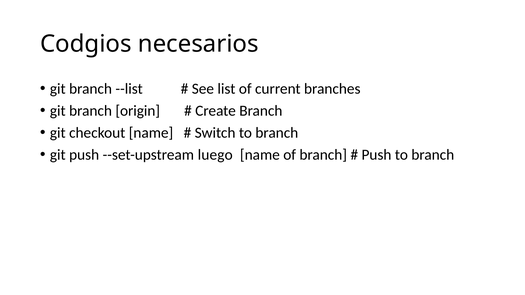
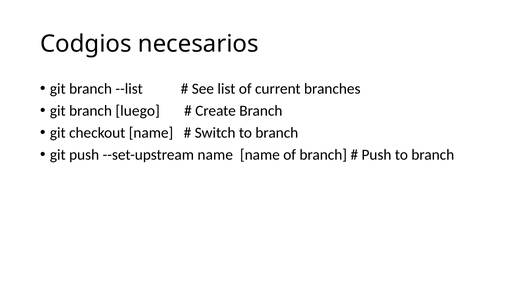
origin: origin -> luego
--set-upstream luego: luego -> name
